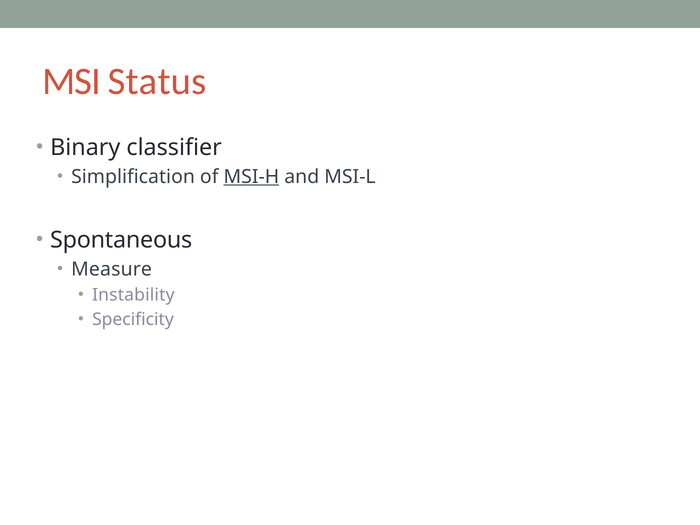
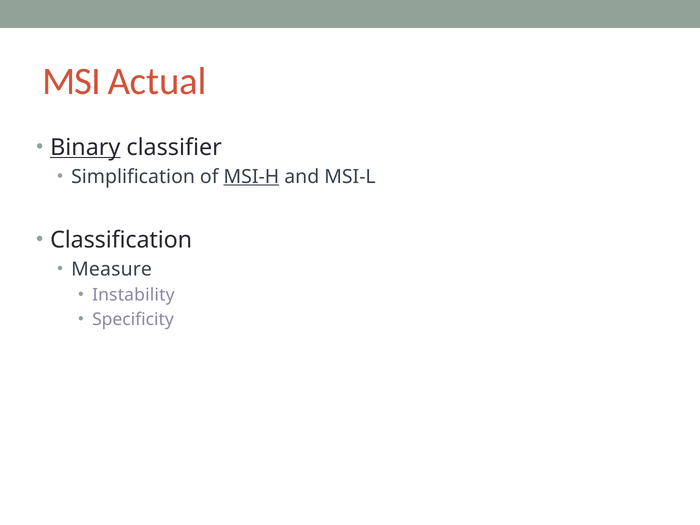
Status: Status -> Actual
Binary underline: none -> present
Spontaneous: Spontaneous -> Classification
